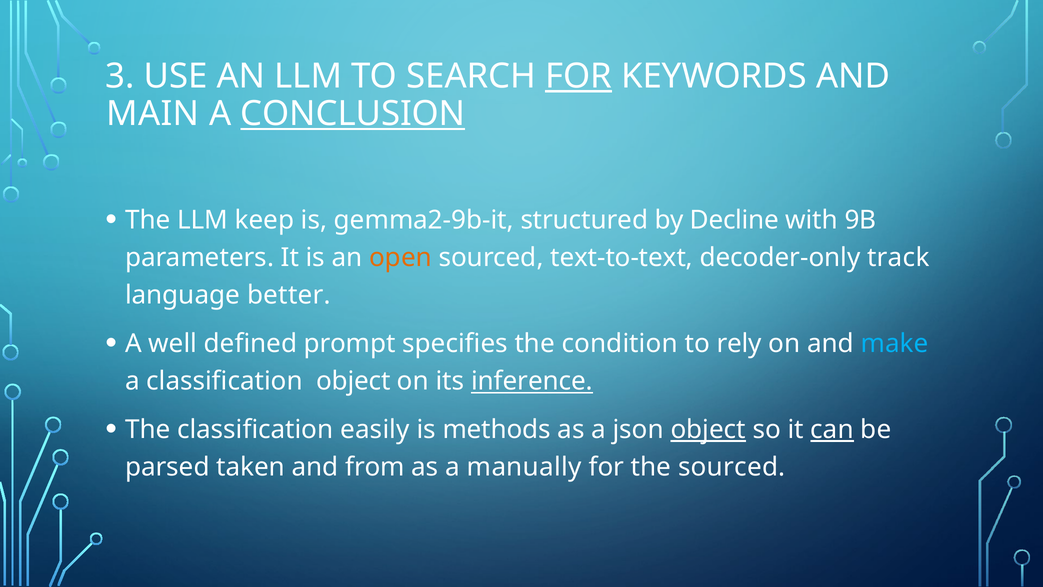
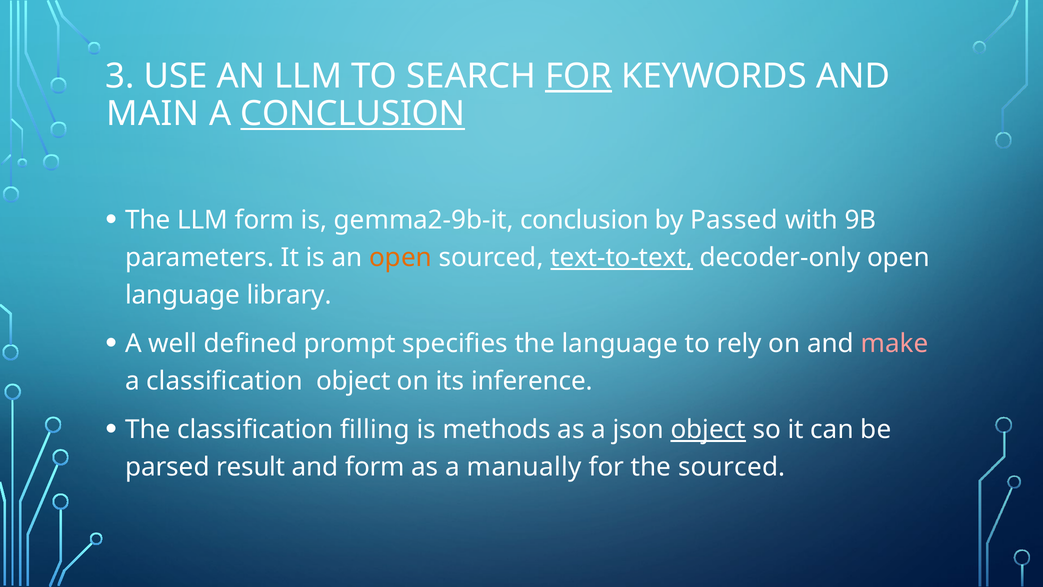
LLM keep: keep -> form
gemma2-9b-it structured: structured -> conclusion
Decline: Decline -> Passed
text-to-text underline: none -> present
decoder-only track: track -> open
better: better -> library
the condition: condition -> language
make colour: light blue -> pink
inference underline: present -> none
easily: easily -> filling
can underline: present -> none
taken: taken -> result
and from: from -> form
